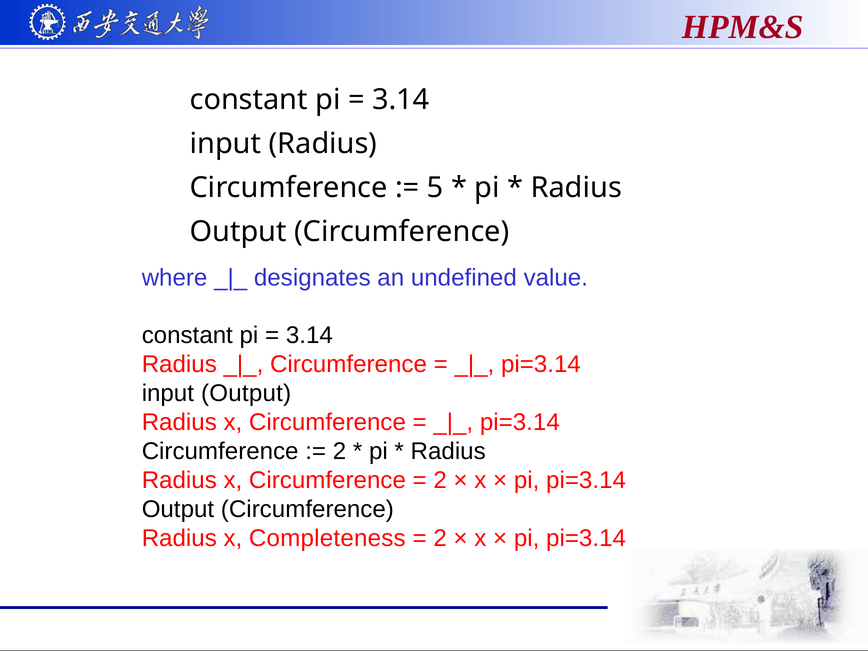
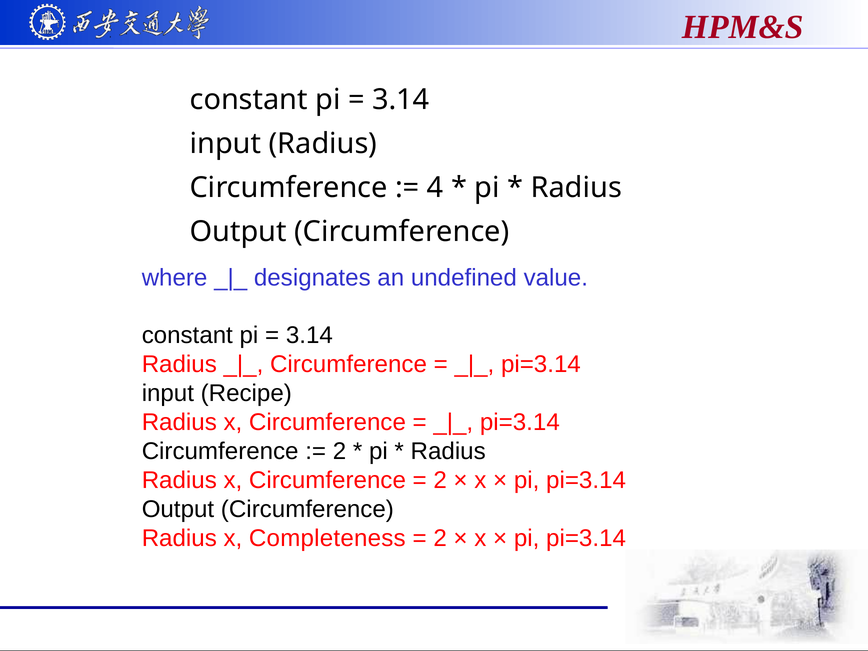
5: 5 -> 4
input Output: Output -> Recipe
